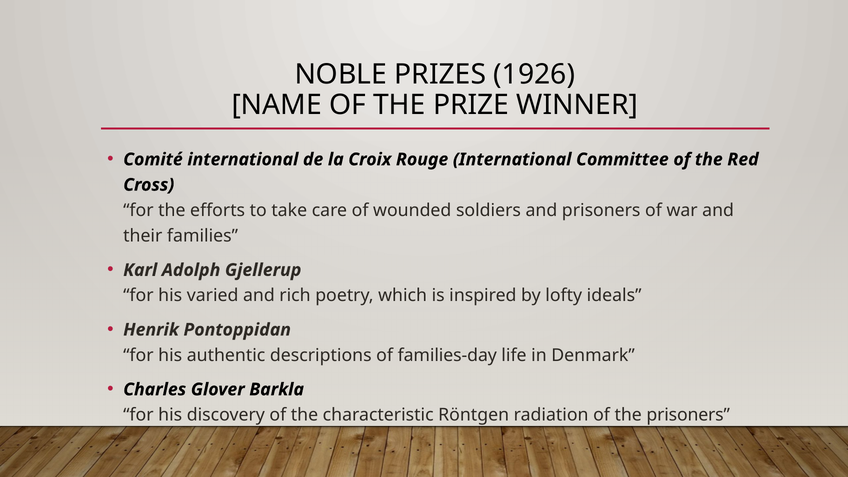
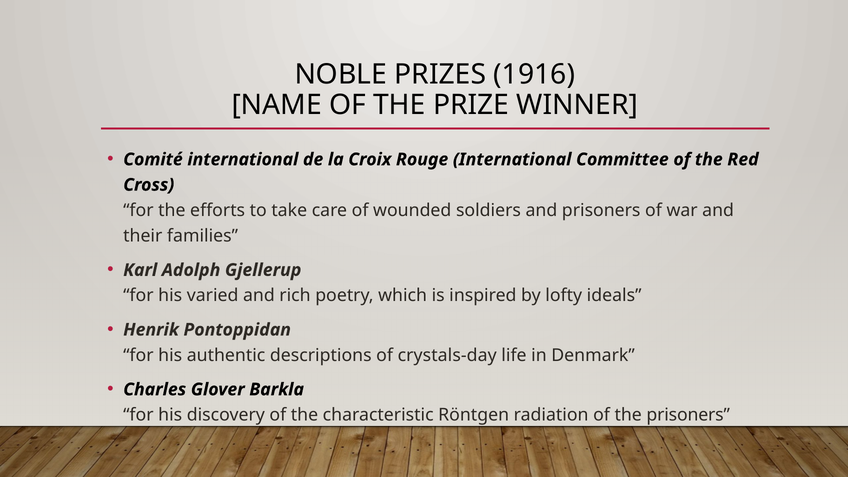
1926: 1926 -> 1916
families-day: families-day -> crystals-day
